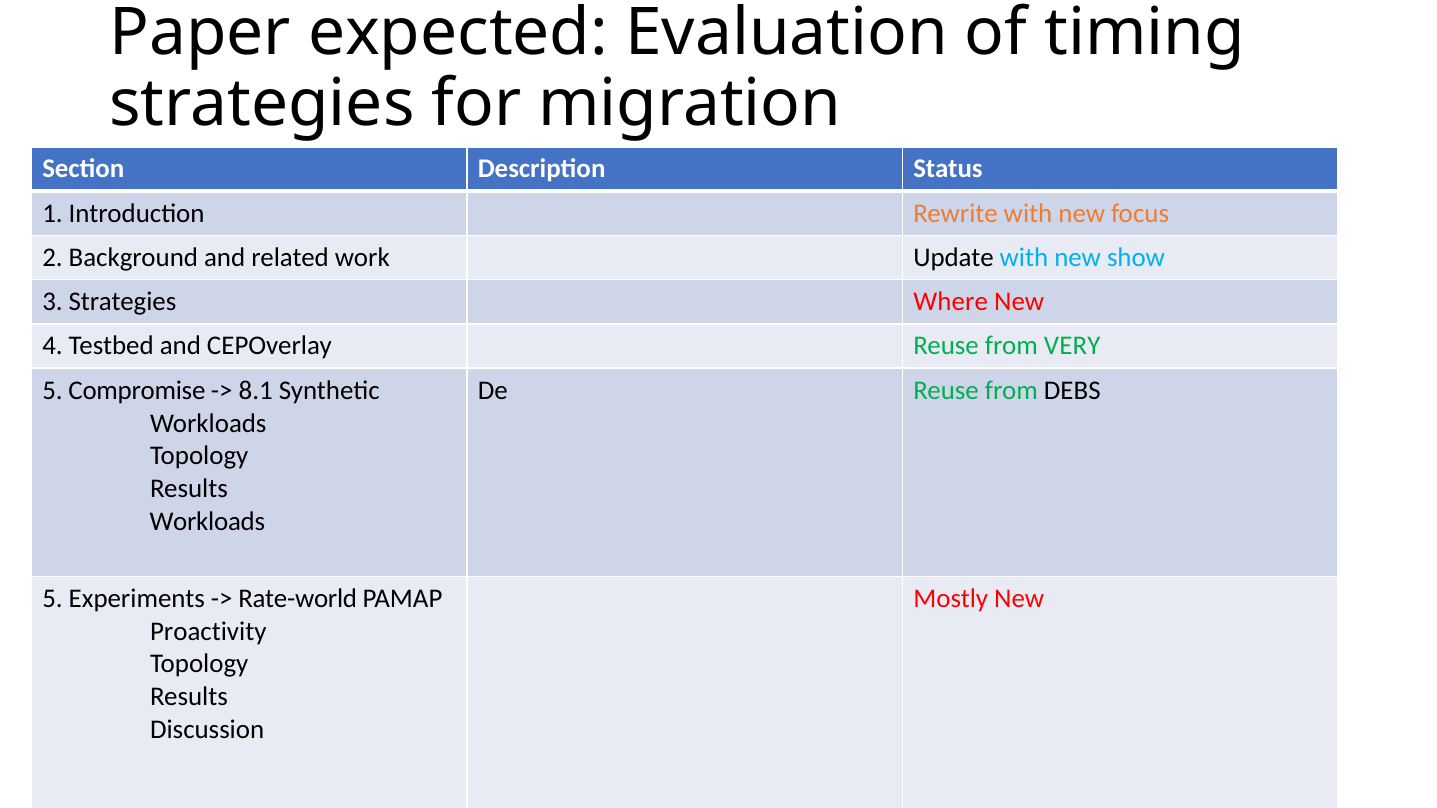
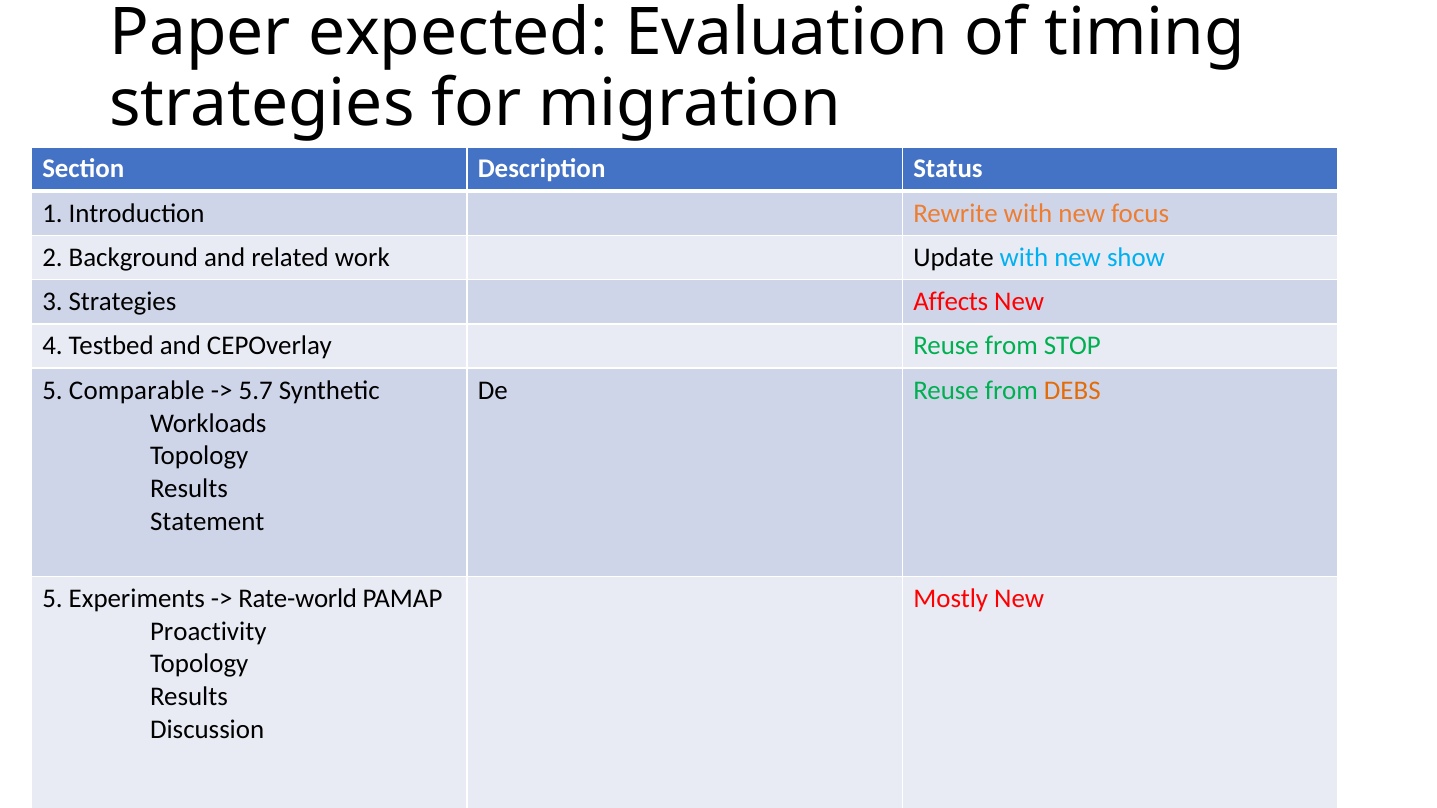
Where: Where -> Affects
VERY: VERY -> STOP
Compromise: Compromise -> Comparable
8.1: 8.1 -> 5.7
DEBS colour: black -> orange
Workloads at (207, 522): Workloads -> Statement
